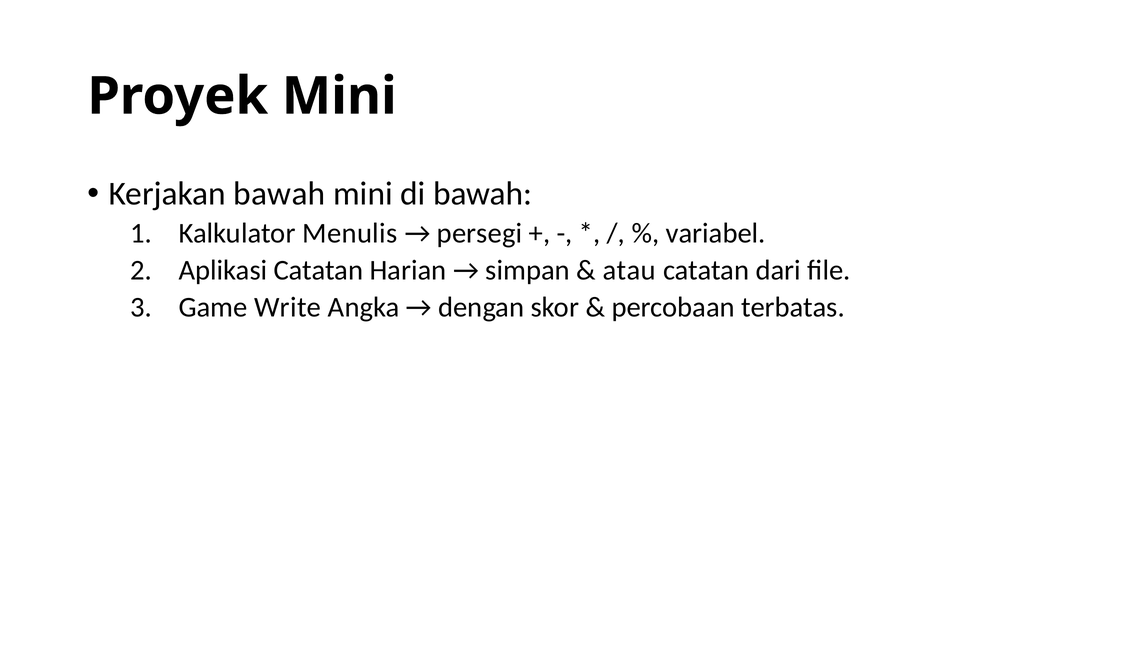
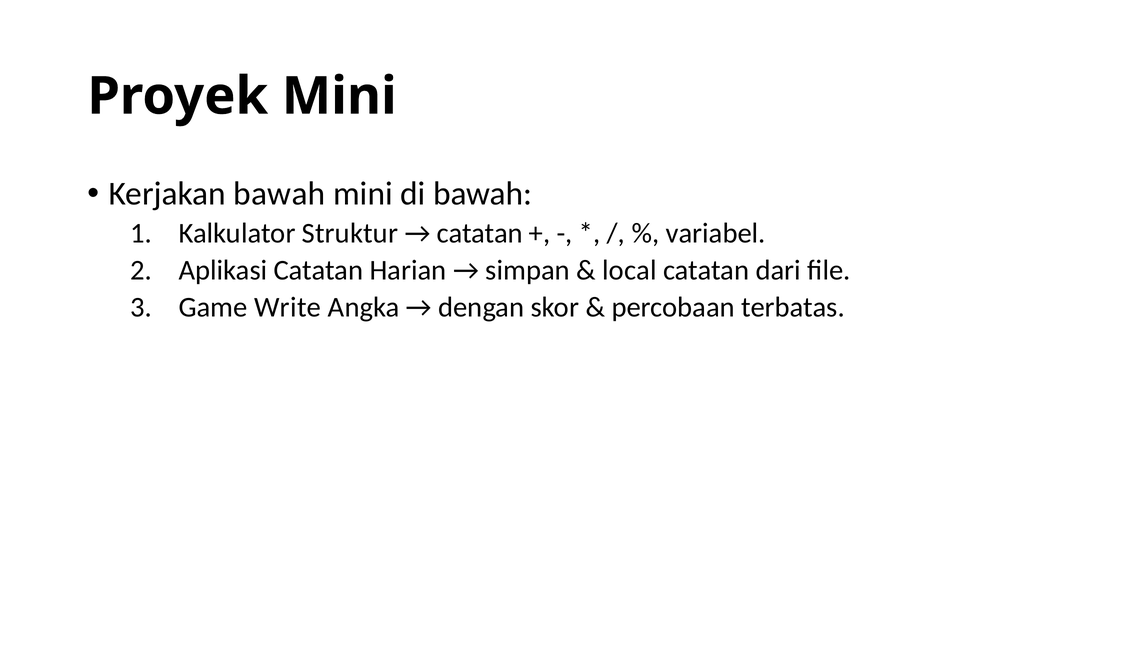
Menulis: Menulis -> Struktur
persegi at (480, 233): persegi -> catatan
atau: atau -> local
